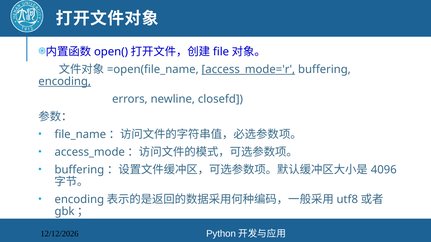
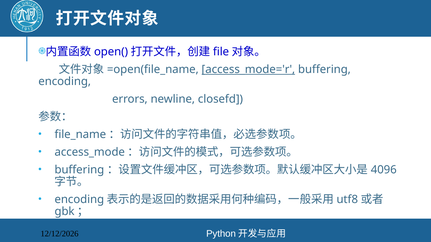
encoding at (65, 81) underline: present -> none
